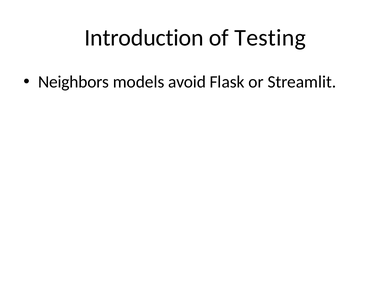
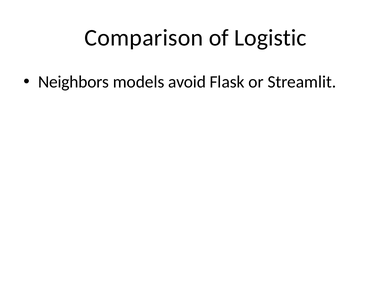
Introduction: Introduction -> Comparison
Testing: Testing -> Logistic
